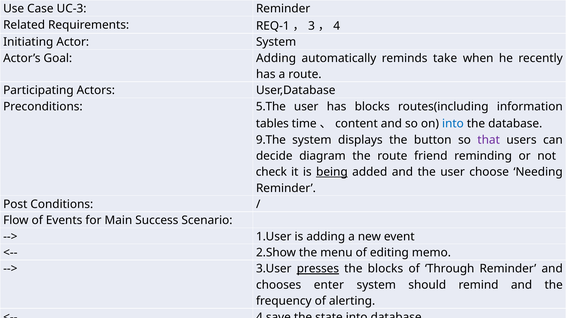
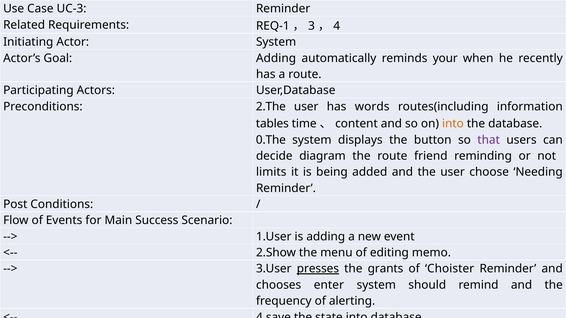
take: take -> your
5.The: 5.The -> 2.The
has blocks: blocks -> words
into at (453, 124) colour: blue -> orange
9.The: 9.The -> 0.The
check: check -> limits
being underline: present -> none
the blocks: blocks -> grants
Through: Through -> Choister
